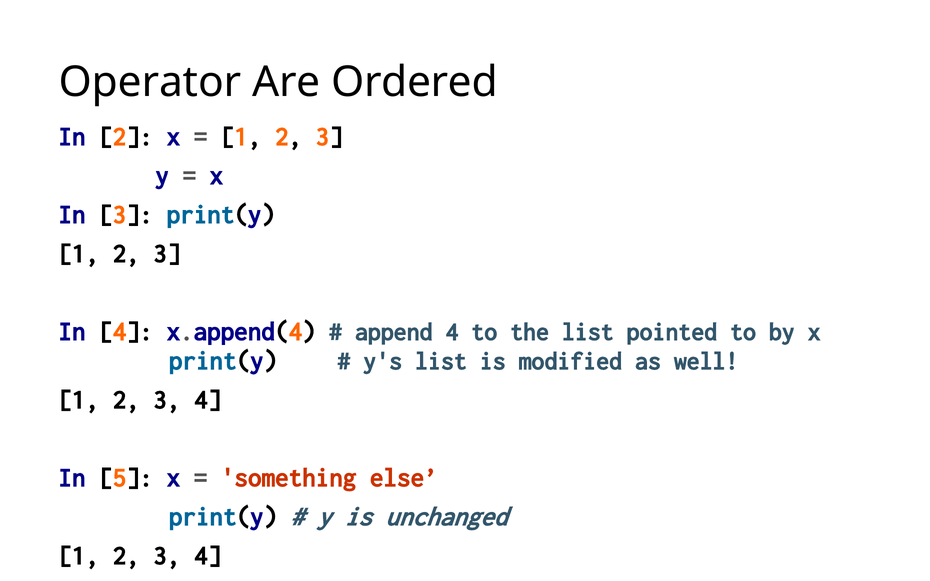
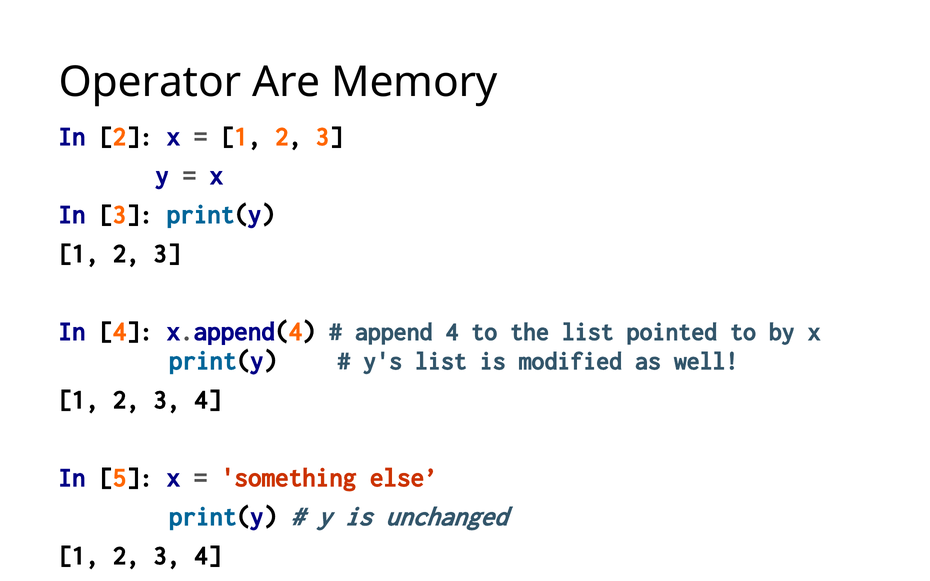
Ordered: Ordered -> Memory
